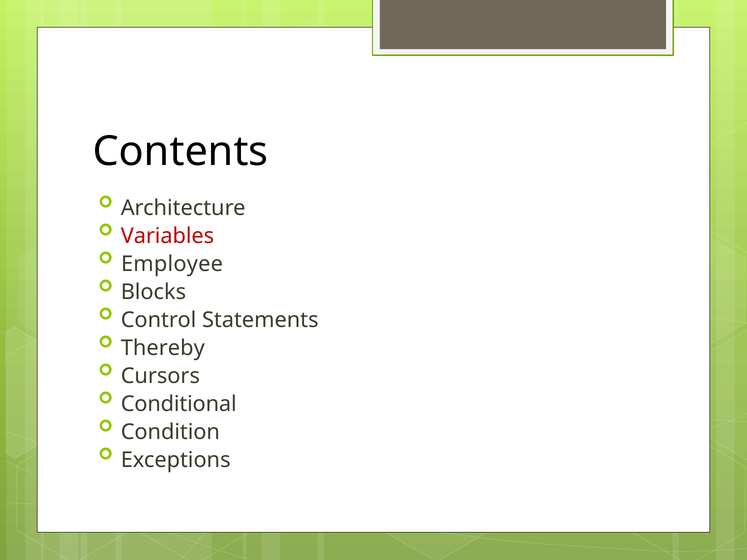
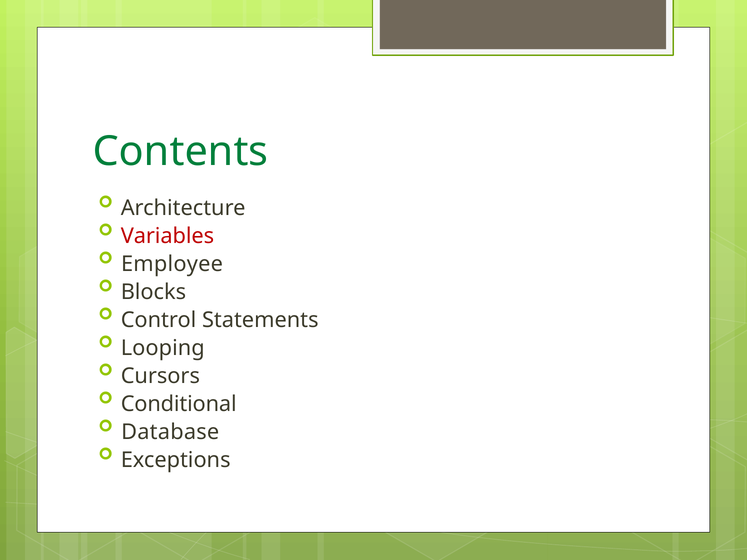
Contents colour: black -> green
Thereby: Thereby -> Looping
Condition: Condition -> Database
